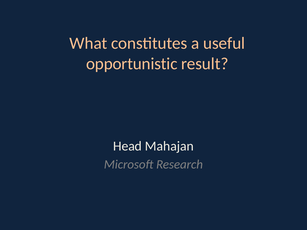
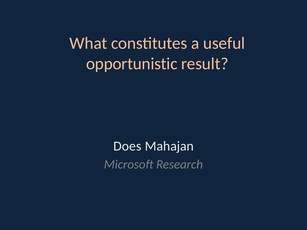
Head: Head -> Does
